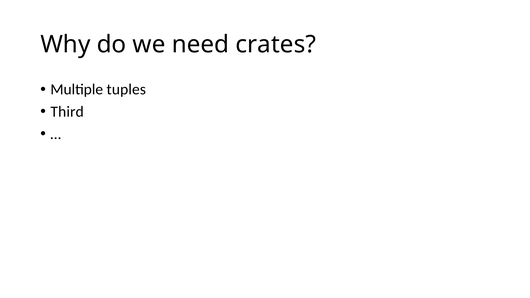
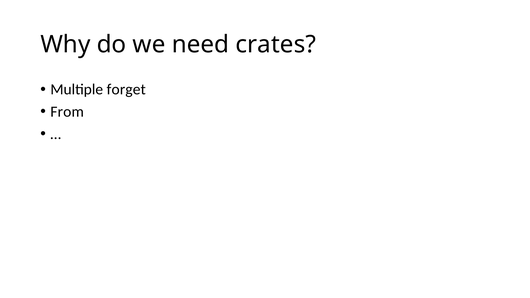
tuples: tuples -> forget
Third: Third -> From
